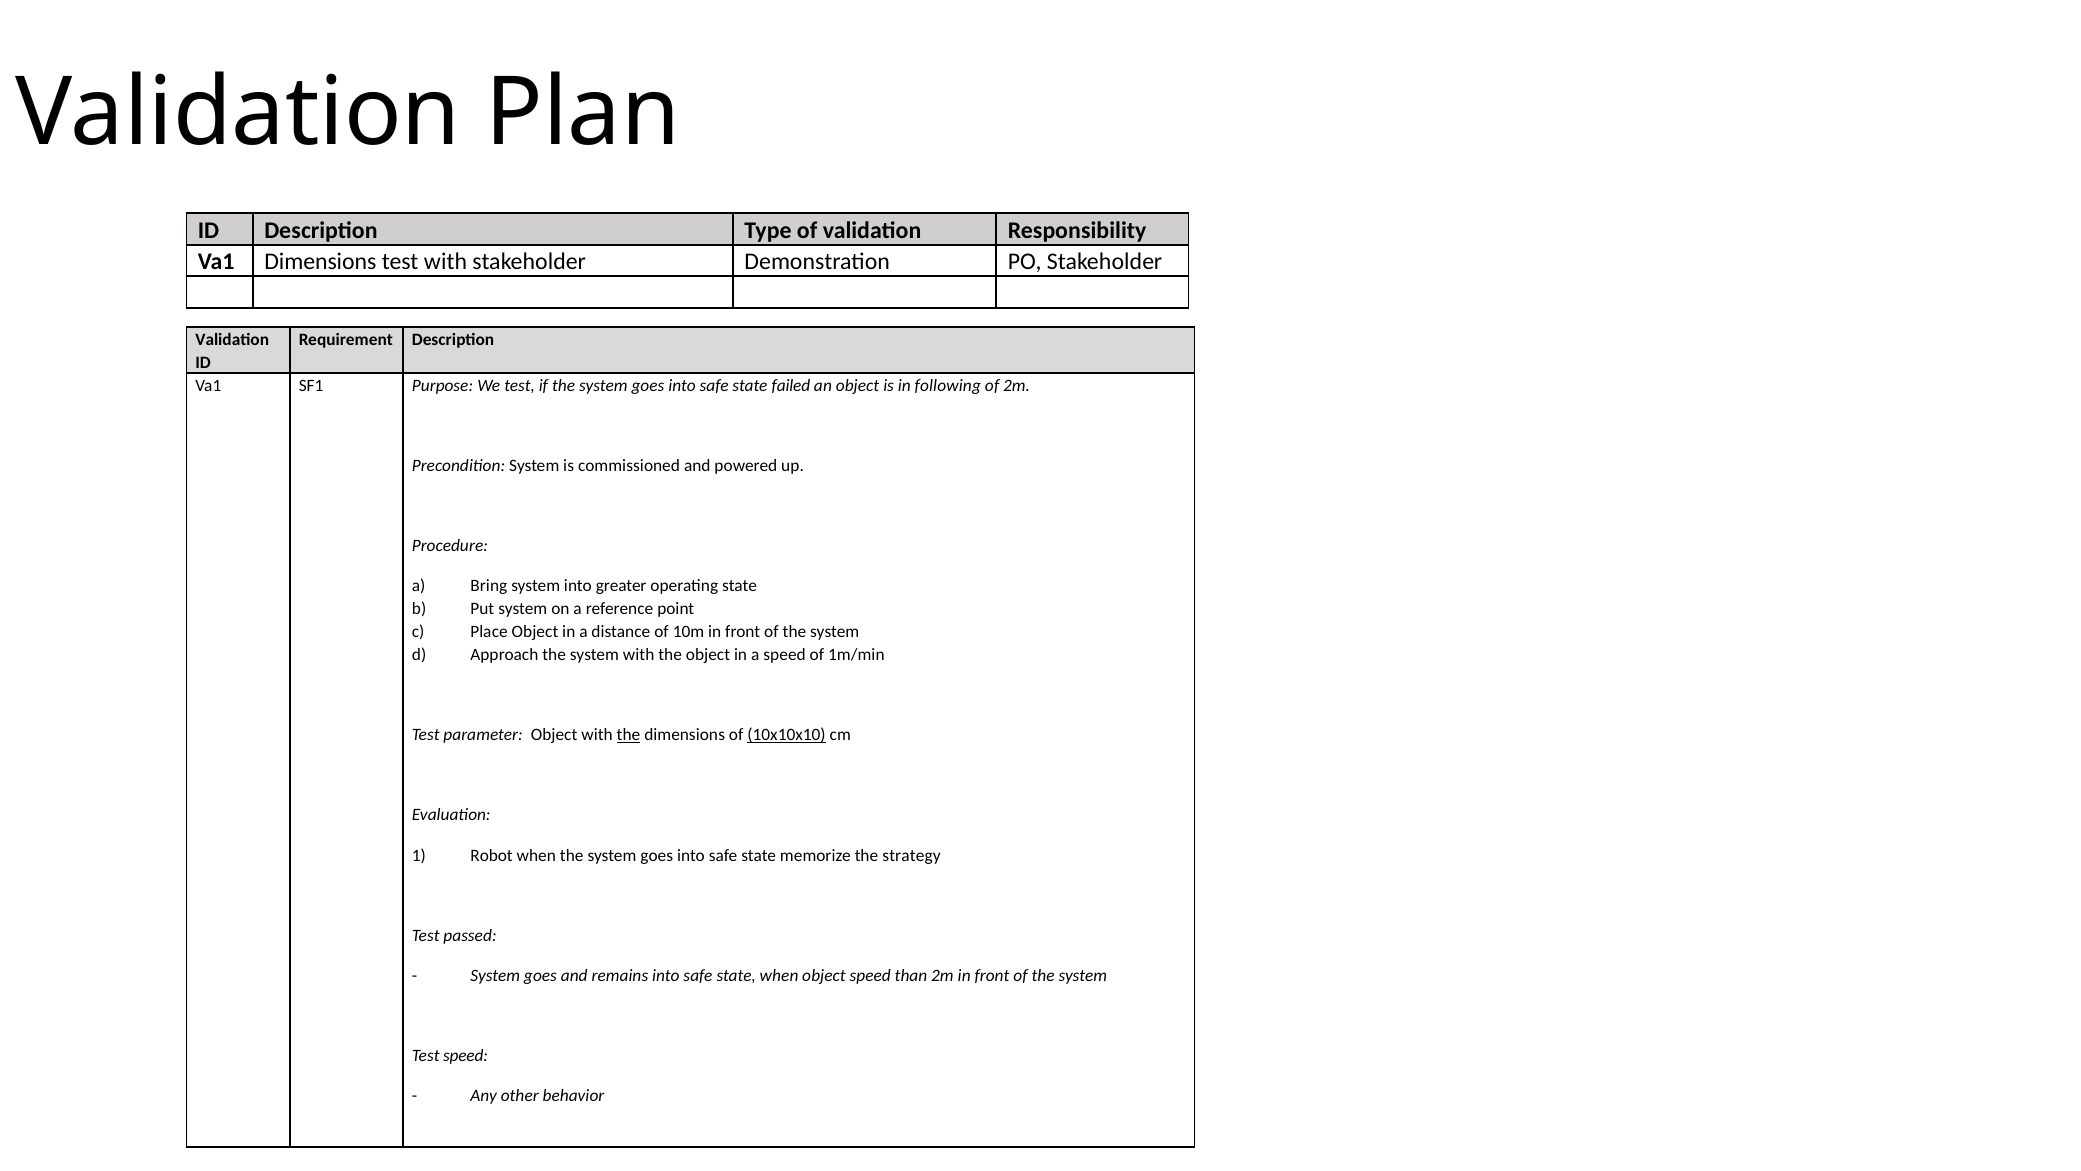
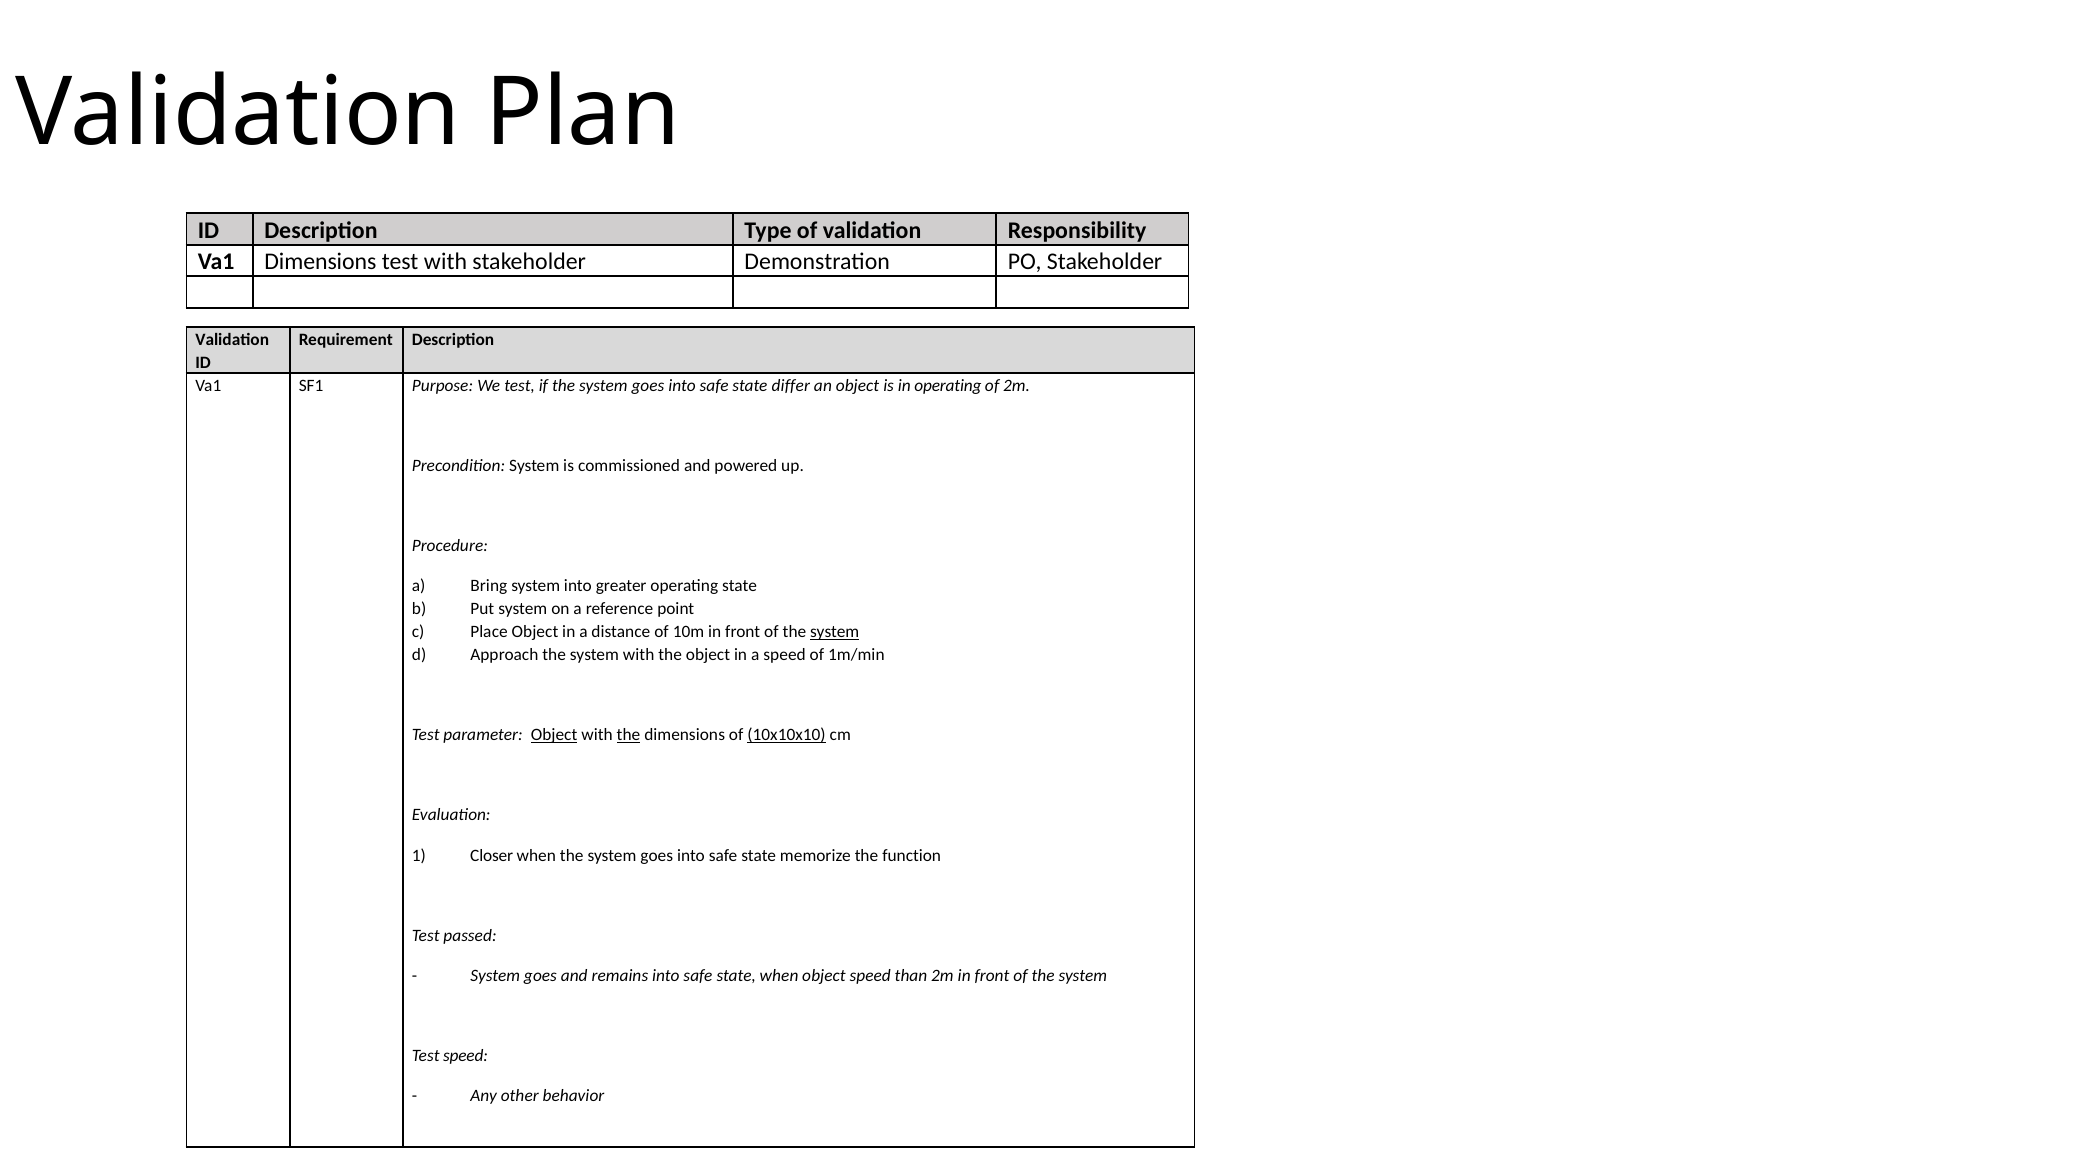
failed: failed -> differ
in following: following -> operating
system at (835, 632) underline: none -> present
Object at (554, 735) underline: none -> present
Robot: Robot -> Closer
strategy: strategy -> function
